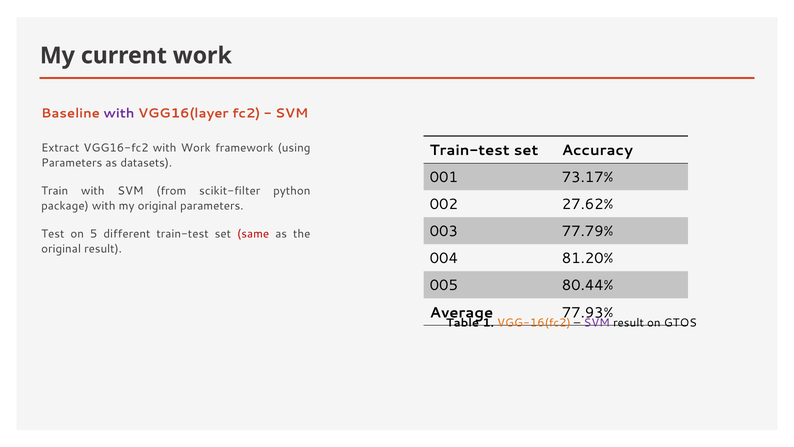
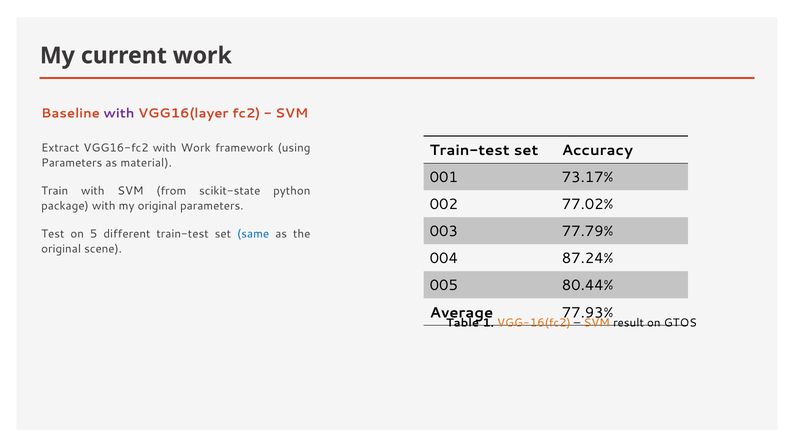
datasets: datasets -> material
scikit-filter: scikit-filter -> scikit-state
27.62%: 27.62% -> 77.02%
same colour: red -> blue
original result: result -> scene
81.20%: 81.20% -> 87.24%
SVM at (597, 323) colour: purple -> orange
